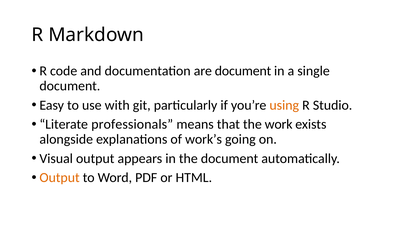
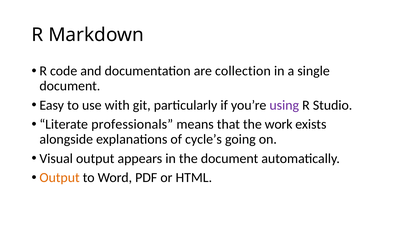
are document: document -> collection
using colour: orange -> purple
work’s: work’s -> cycle’s
